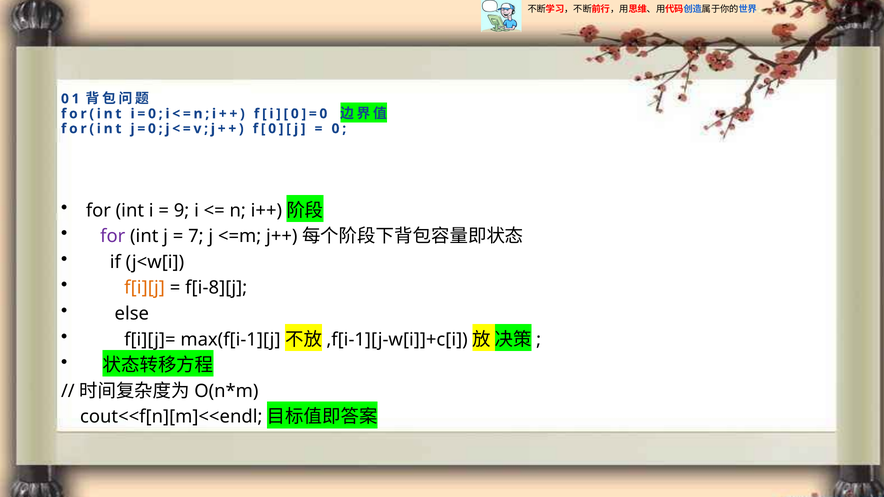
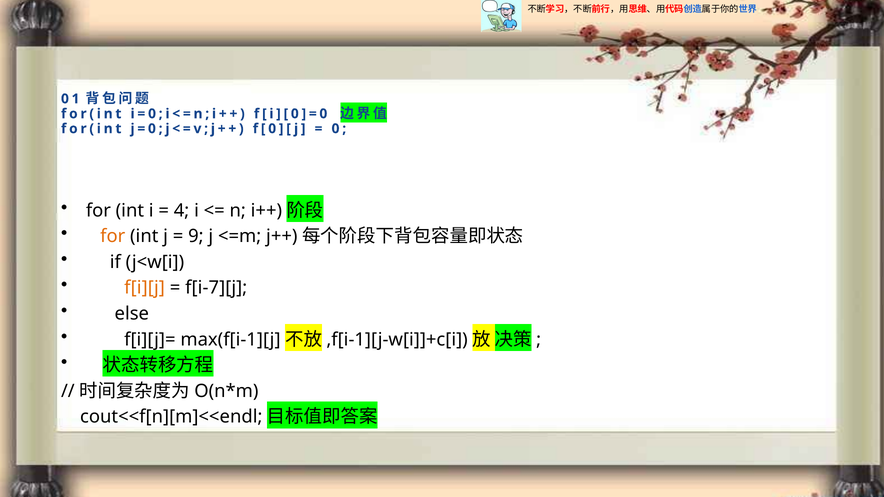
9: 9 -> 4
for at (113, 236) colour: purple -> orange
7: 7 -> 9
f[i-8][j: f[i-8][j -> f[i-7][j
